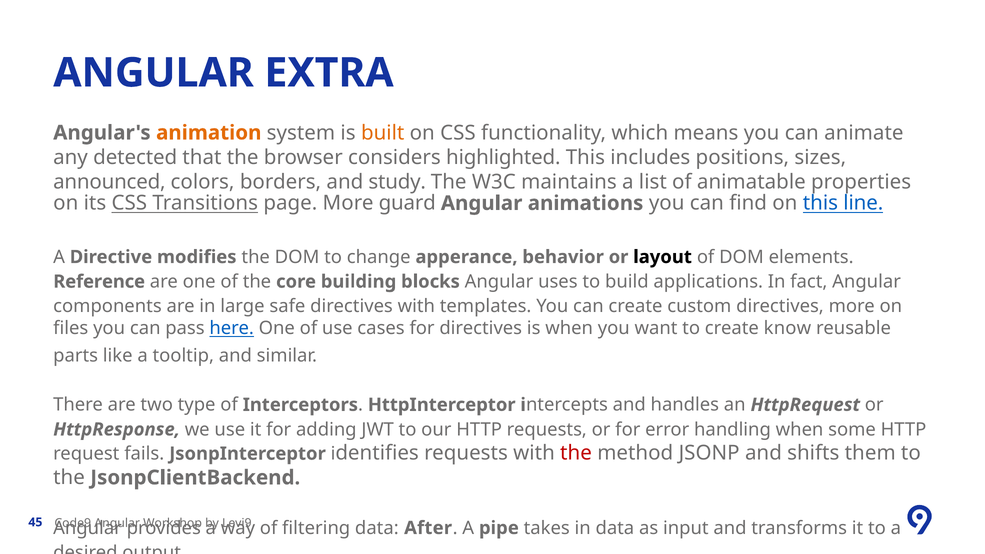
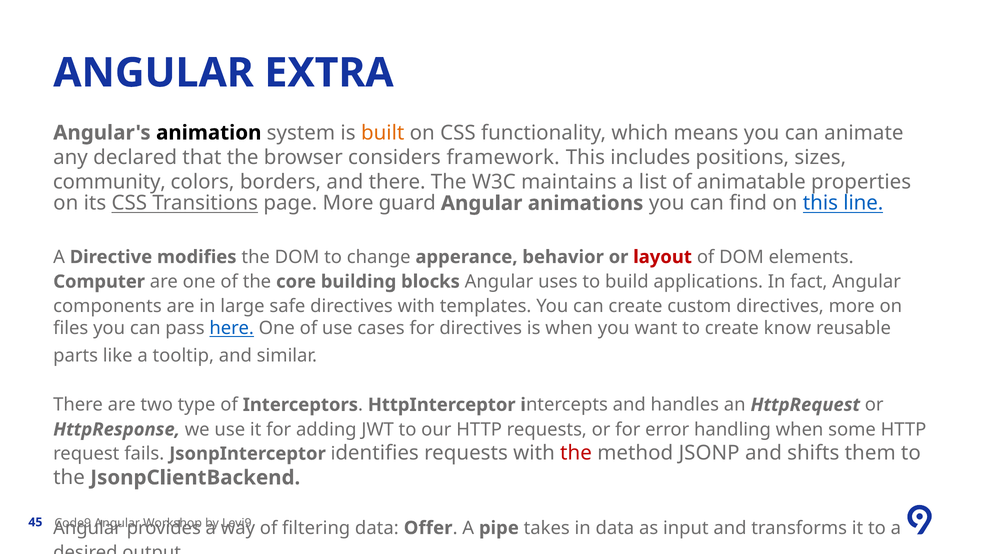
animation colour: orange -> black
detected: detected -> declared
highlighted: highlighted -> framework
announced: announced -> community
and study: study -> there
layout colour: black -> red
Reference: Reference -> Computer
After: After -> Offer
